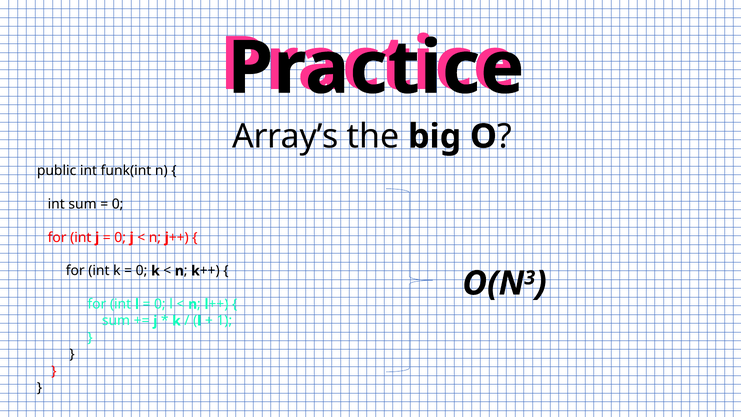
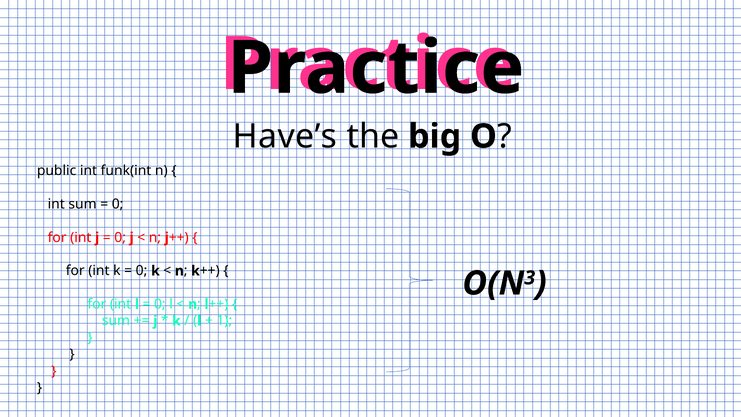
Array’s: Array’s -> Have’s
